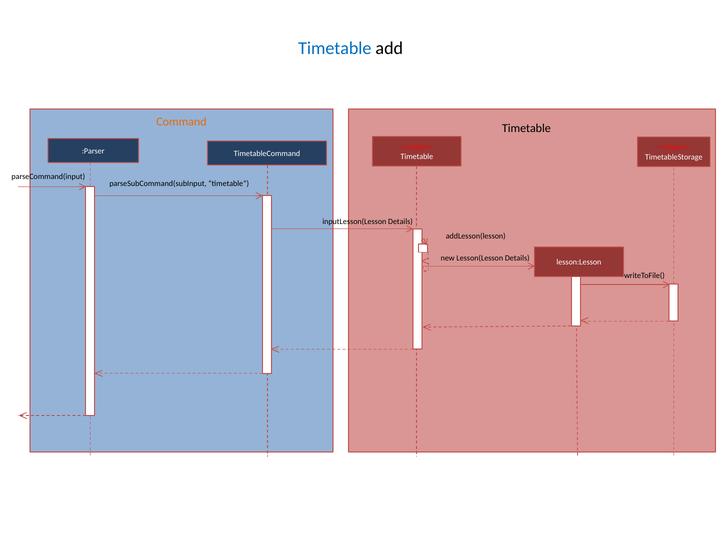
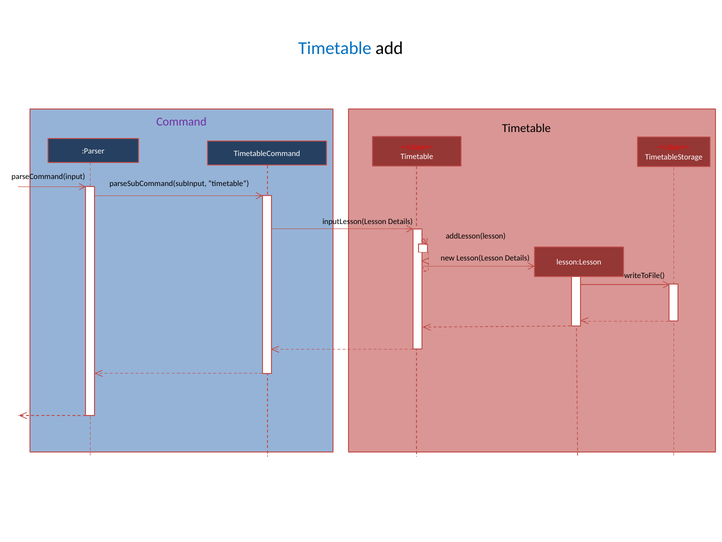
Command colour: orange -> purple
